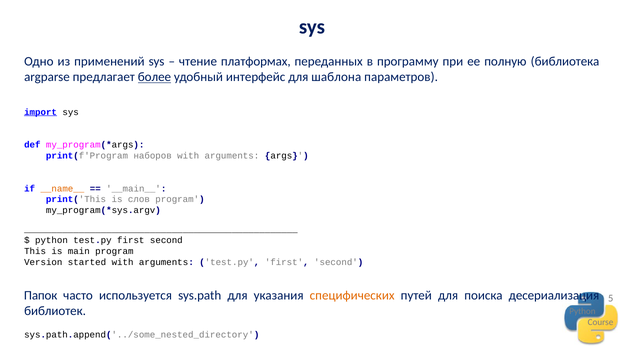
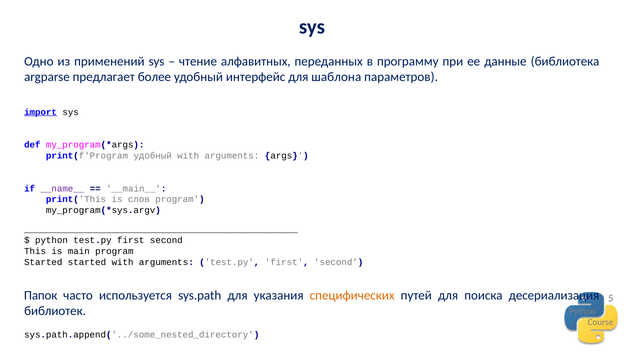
платформах: платформах -> алфавитных
полную: полную -> данные
более underline: present -> none
print(f'Program наборов: наборов -> удобный
__name__ colour: orange -> purple
Version at (43, 262): Version -> Started
